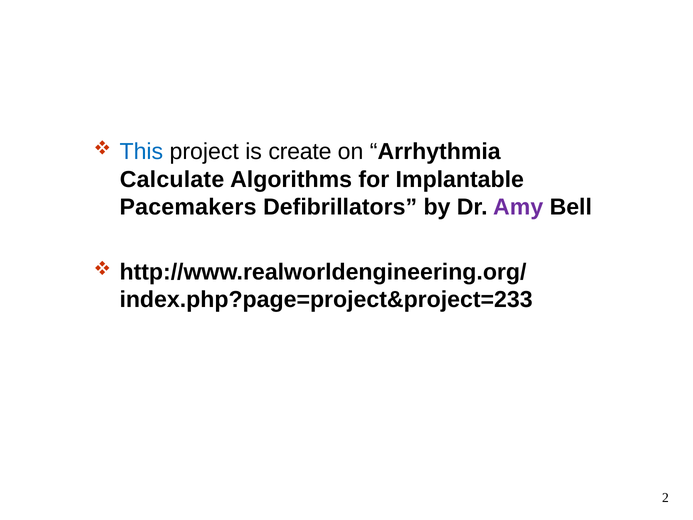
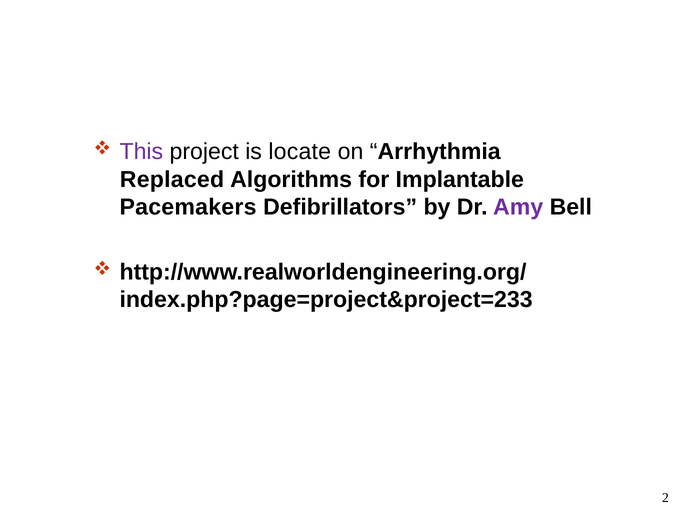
This colour: blue -> purple
create: create -> locate
Calculate: Calculate -> Replaced
